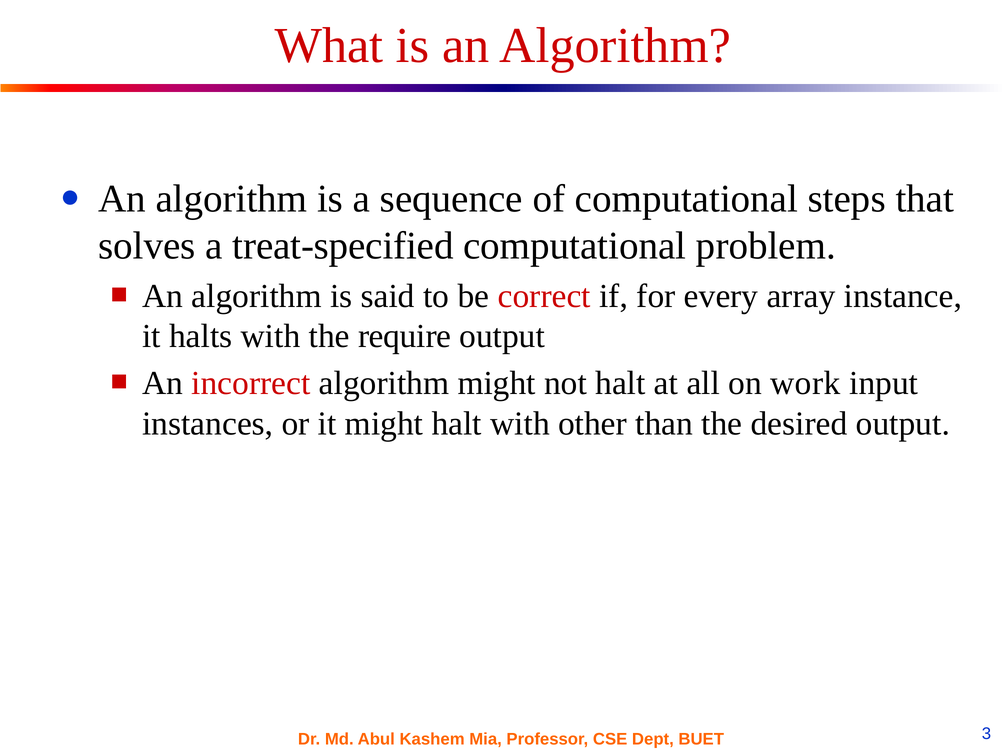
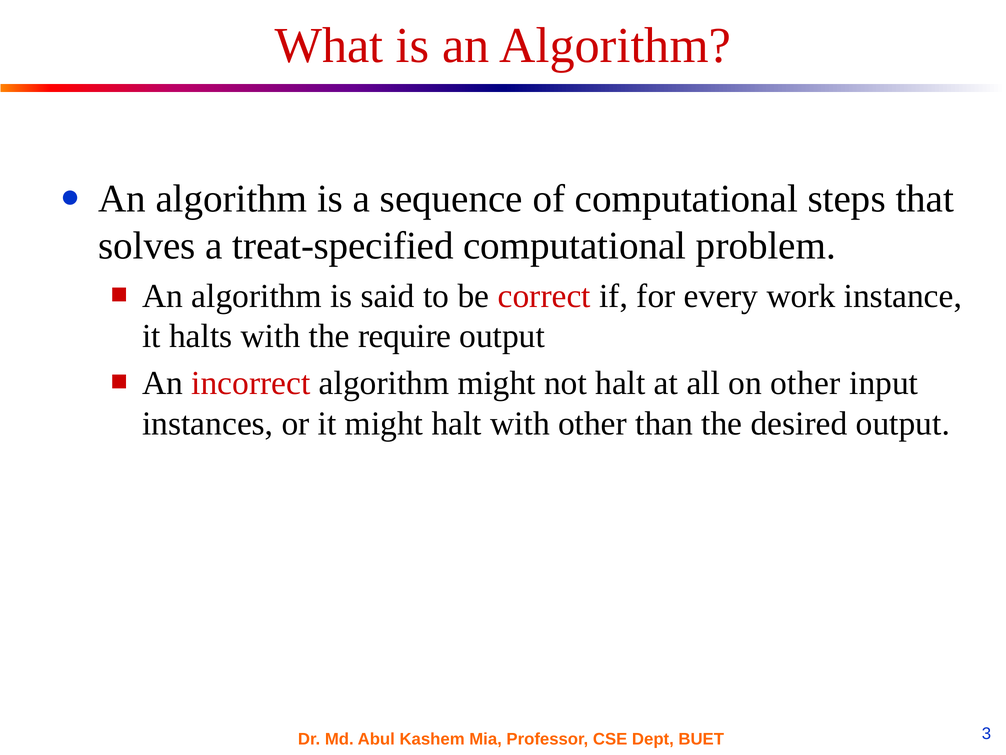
array: array -> work
on work: work -> other
